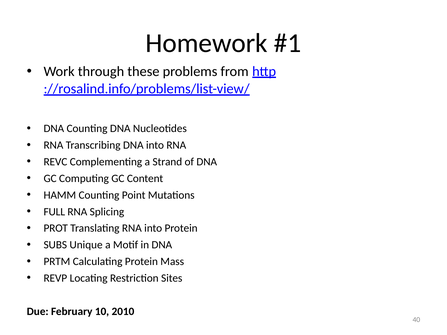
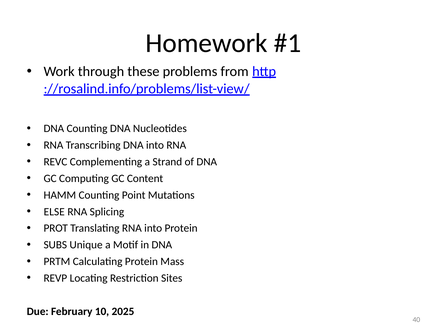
FULL: FULL -> ELSE
2010: 2010 -> 2025
